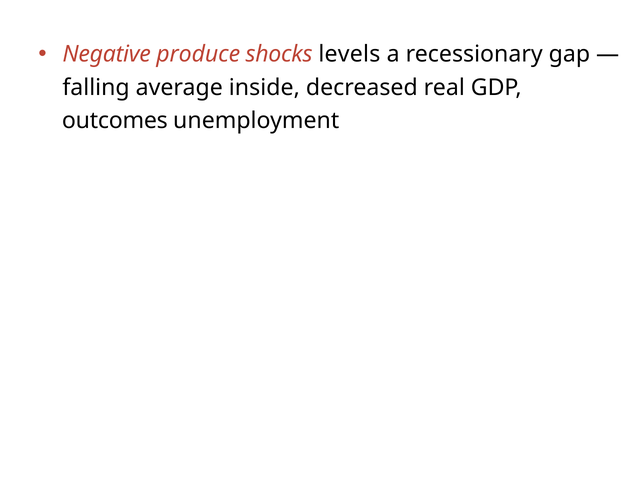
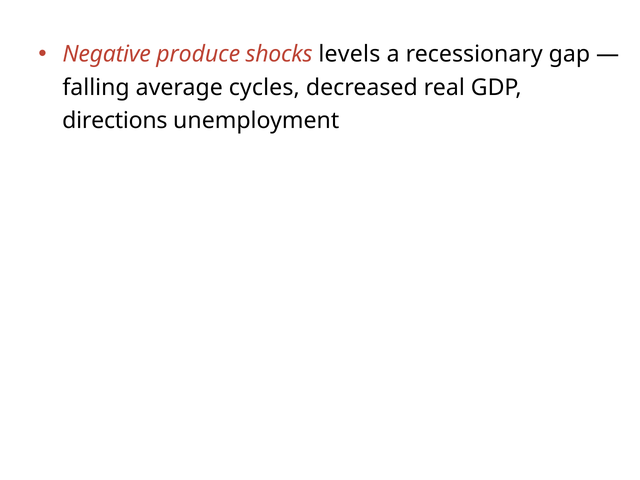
inside: inside -> cycles
outcomes: outcomes -> directions
